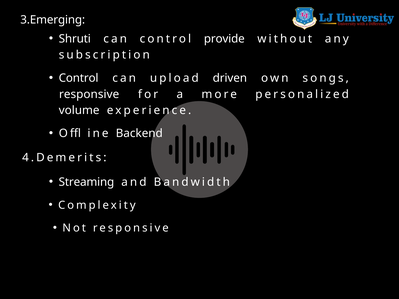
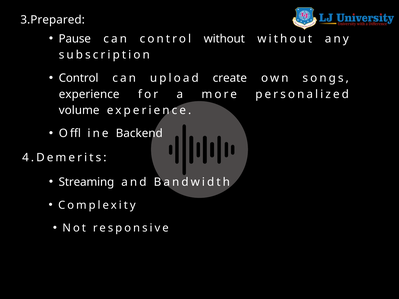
3.Emerging: 3.Emerging -> 3.Prepared
Shruti: Shruti -> Pause
control provide: provide -> without
driven: driven -> create
responsive at (89, 94): responsive -> experience
